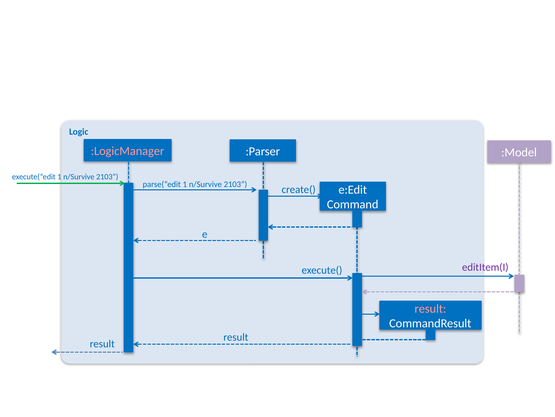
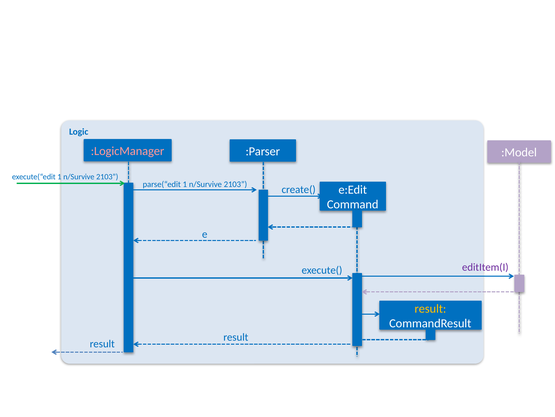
result at (430, 308) colour: pink -> yellow
